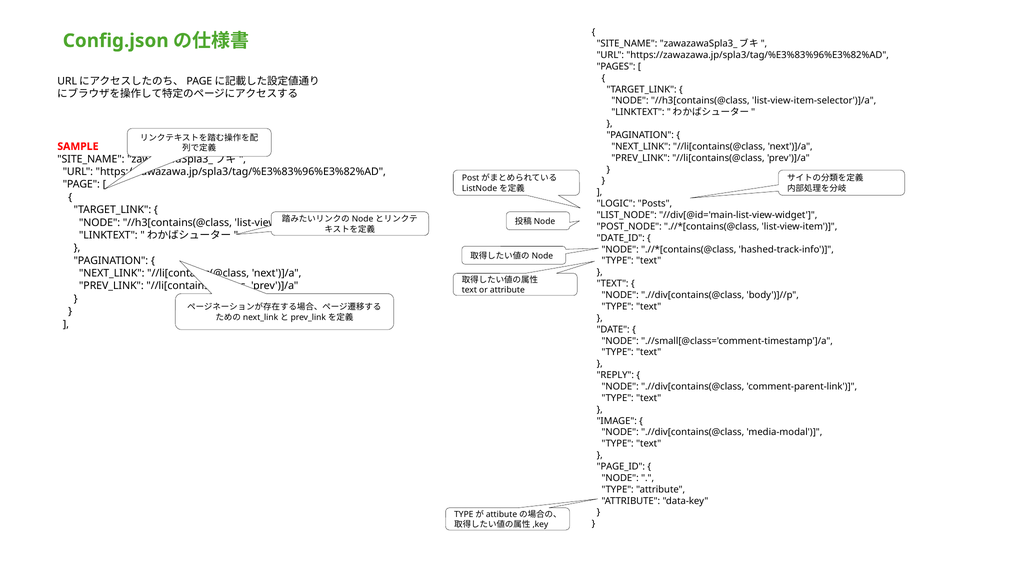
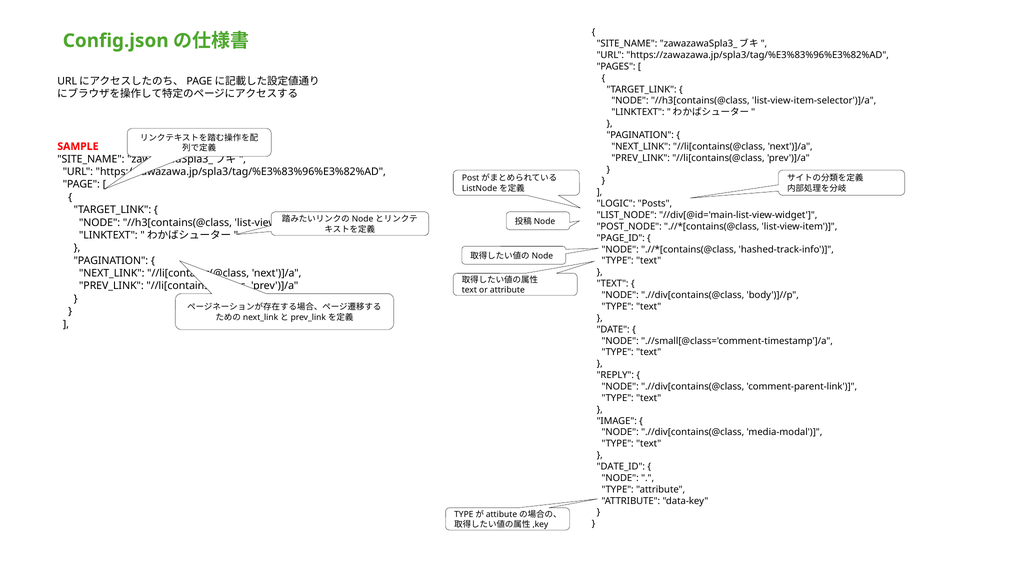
DATE_ID: DATE_ID -> PAGE_ID
PAGE_ID: PAGE_ID -> DATE_ID
